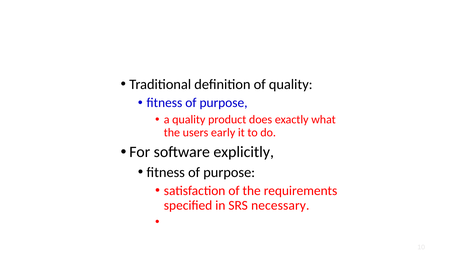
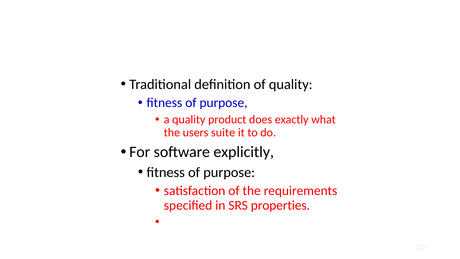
early: early -> suite
necessary: necessary -> properties
